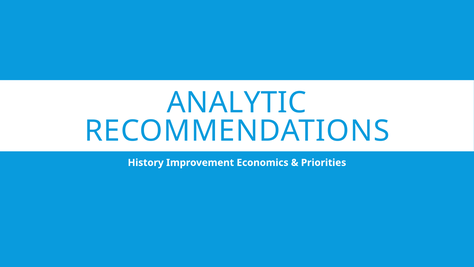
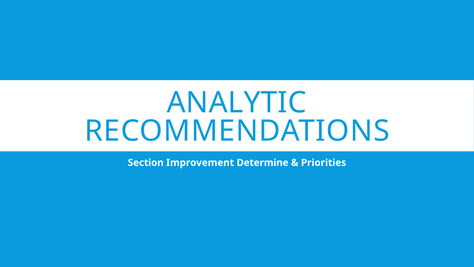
History: History -> Section
Economics: Economics -> Determine
